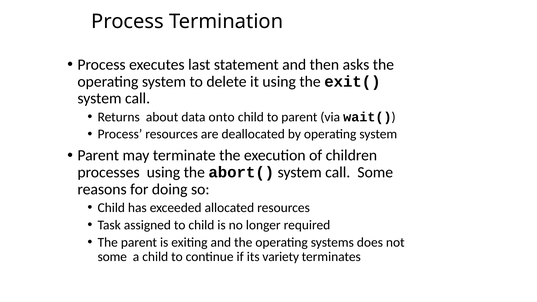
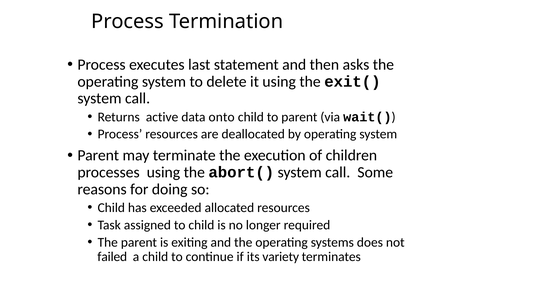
about: about -> active
some at (112, 257): some -> failed
